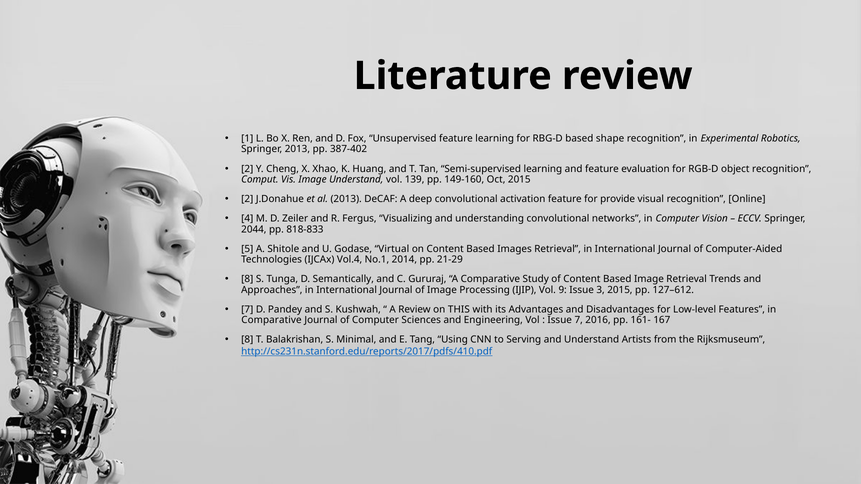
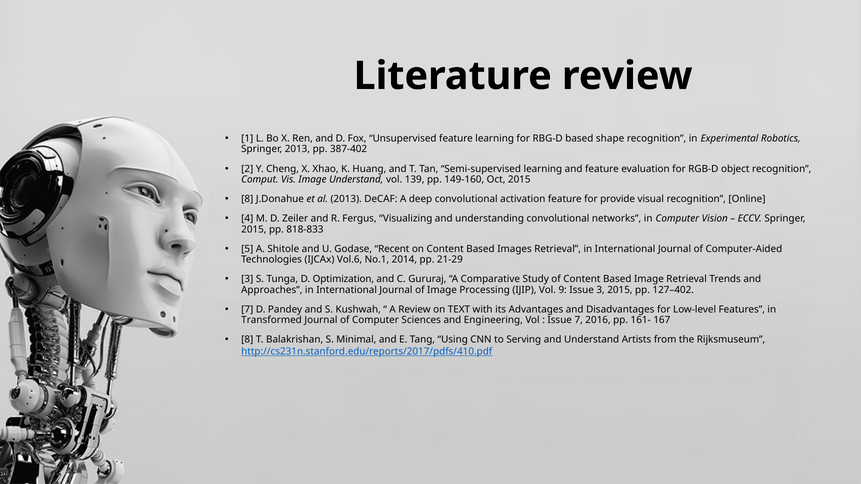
2 at (247, 199): 2 -> 8
2044 at (254, 229): 2044 -> 2015
Virtual: Virtual -> Recent
Vol.4: Vol.4 -> Vol.6
8 at (247, 279): 8 -> 3
Semantically: Semantically -> Optimization
127–612: 127–612 -> 127–402
THIS: THIS -> TEXT
Comparative at (271, 320): Comparative -> Transformed
